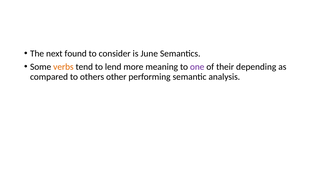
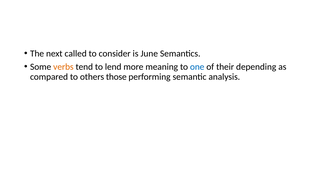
found: found -> called
one colour: purple -> blue
other: other -> those
